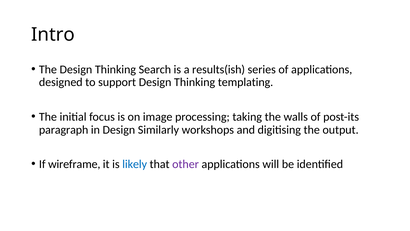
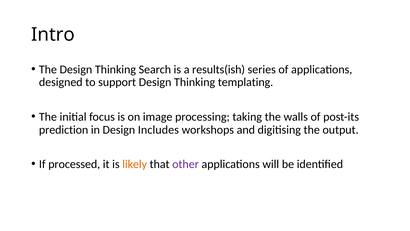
paragraph: paragraph -> prediction
Similarly: Similarly -> Includes
wireframe: wireframe -> processed
likely colour: blue -> orange
